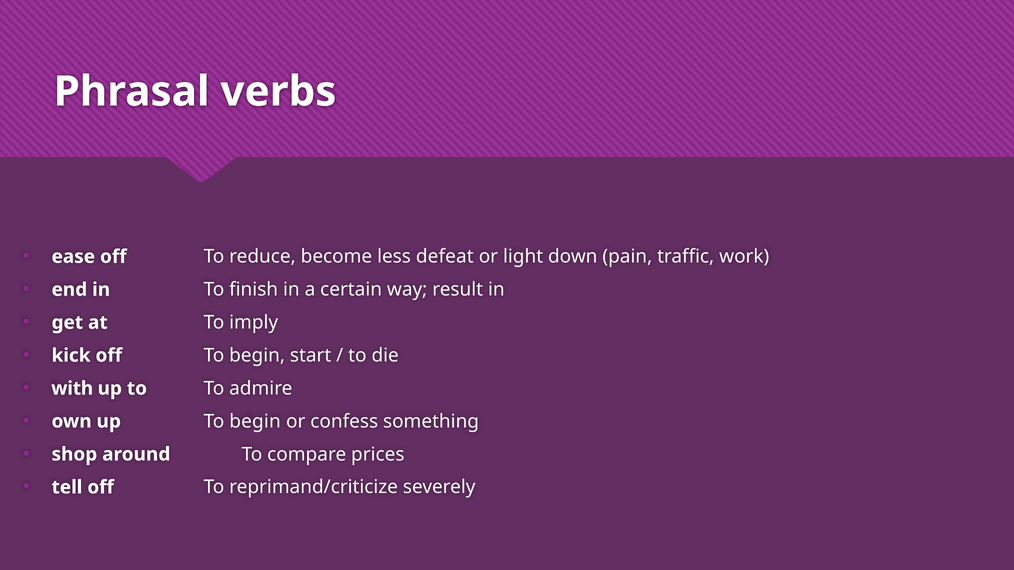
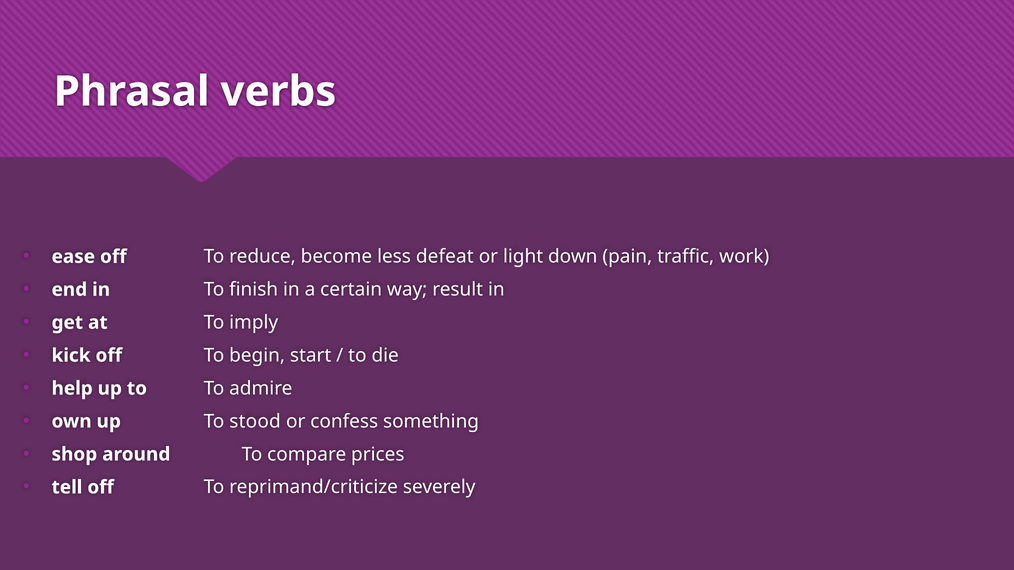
with: with -> help
up To begin: begin -> stood
